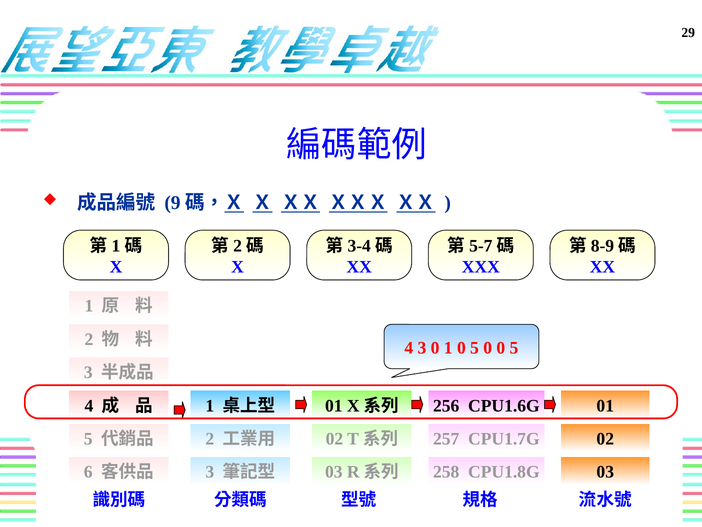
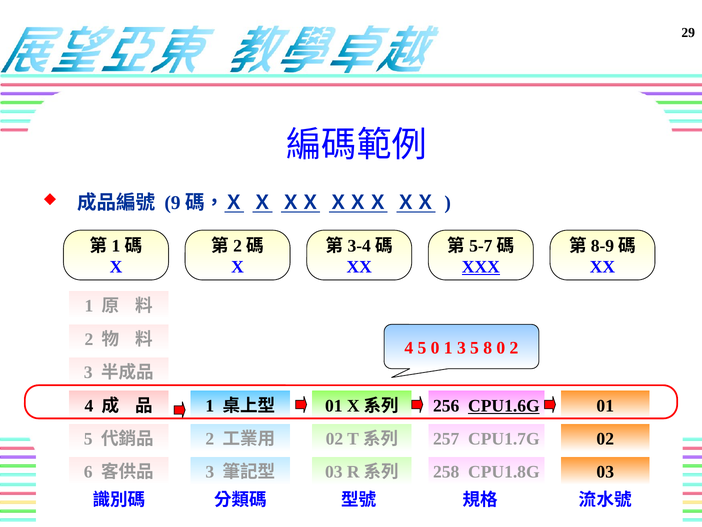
XXX underline: none -> present
4 3: 3 -> 5
1 0: 0 -> 3
5 0: 0 -> 8
5 at (514, 347): 5 -> 2
CPU1.6G underline: none -> present
